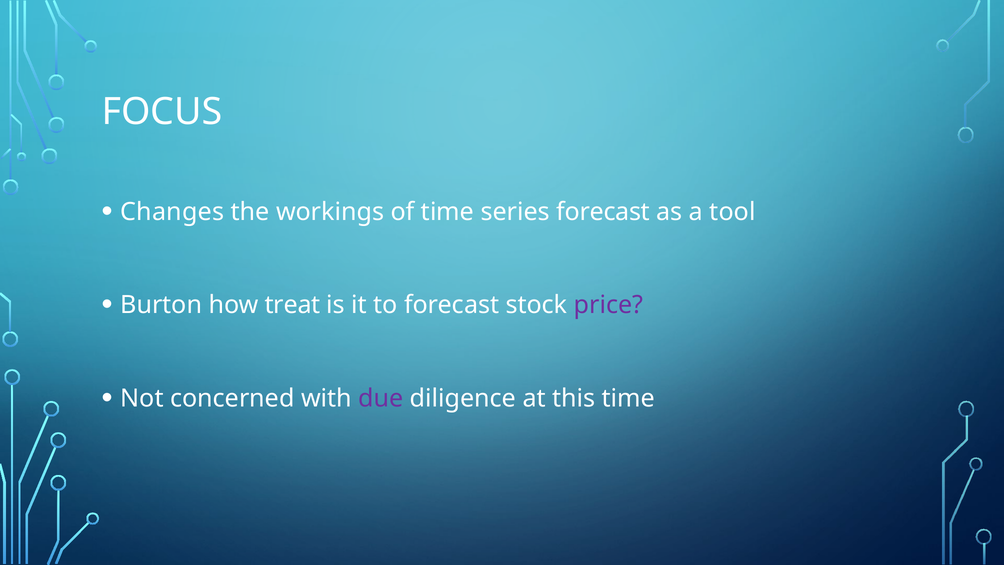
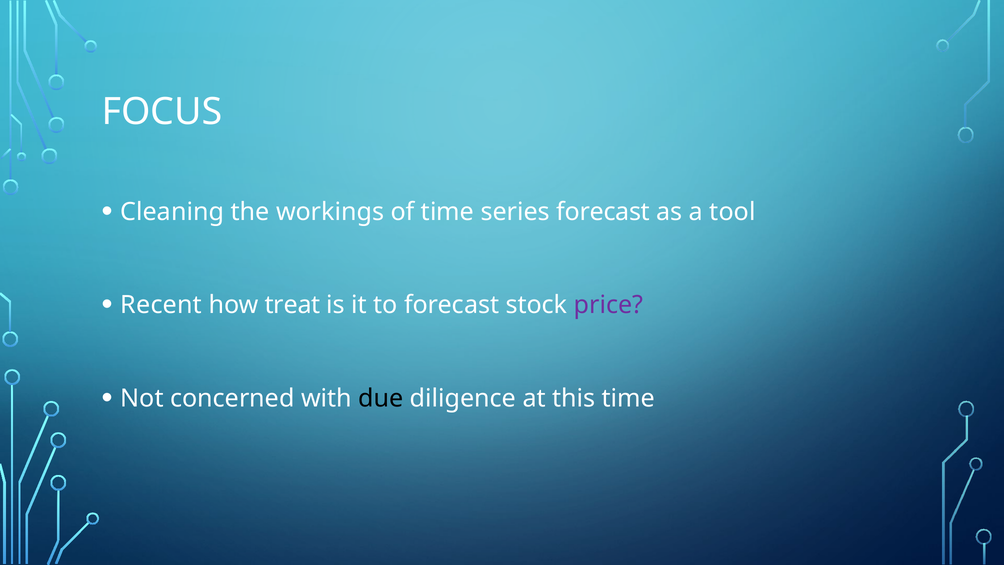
Changes: Changes -> Cleaning
Burton: Burton -> Recent
due colour: purple -> black
